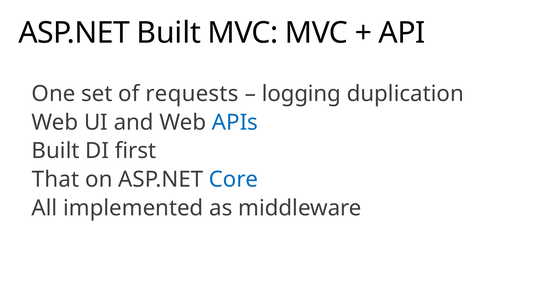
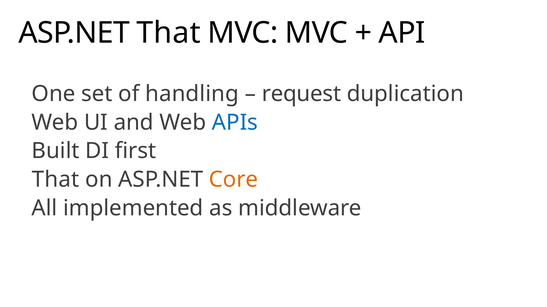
ASP.NET Built: Built -> That
requests: requests -> handling
logging: logging -> request
Core colour: blue -> orange
